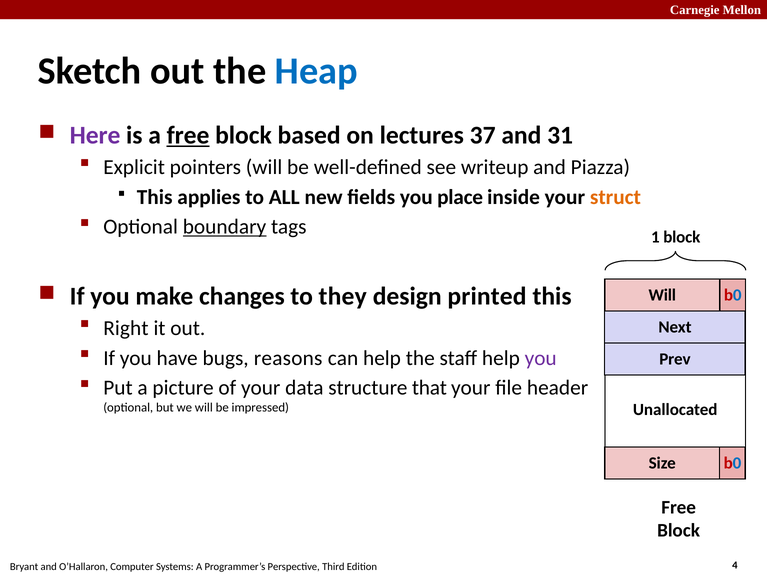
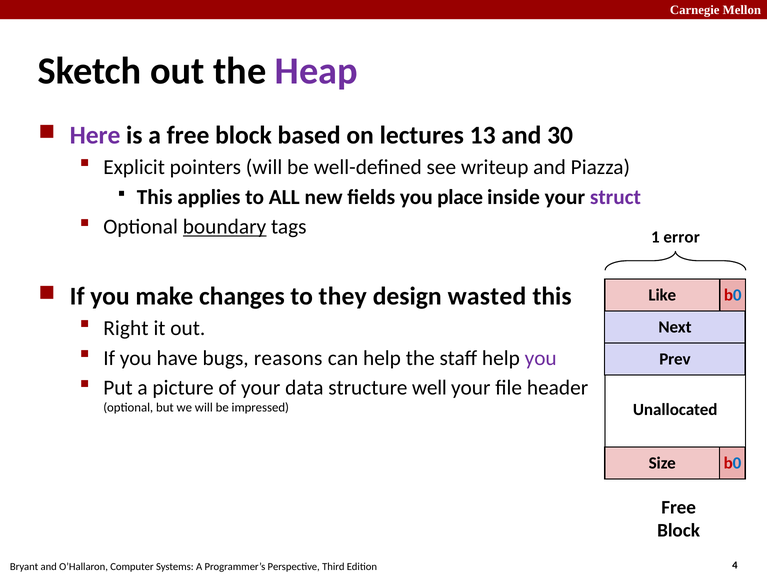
Heap colour: blue -> purple
free at (188, 135) underline: present -> none
37: 37 -> 13
31: 31 -> 30
struct colour: orange -> purple
1 block: block -> error
printed: printed -> wasted
Will at (662, 295): Will -> Like
that: that -> well
